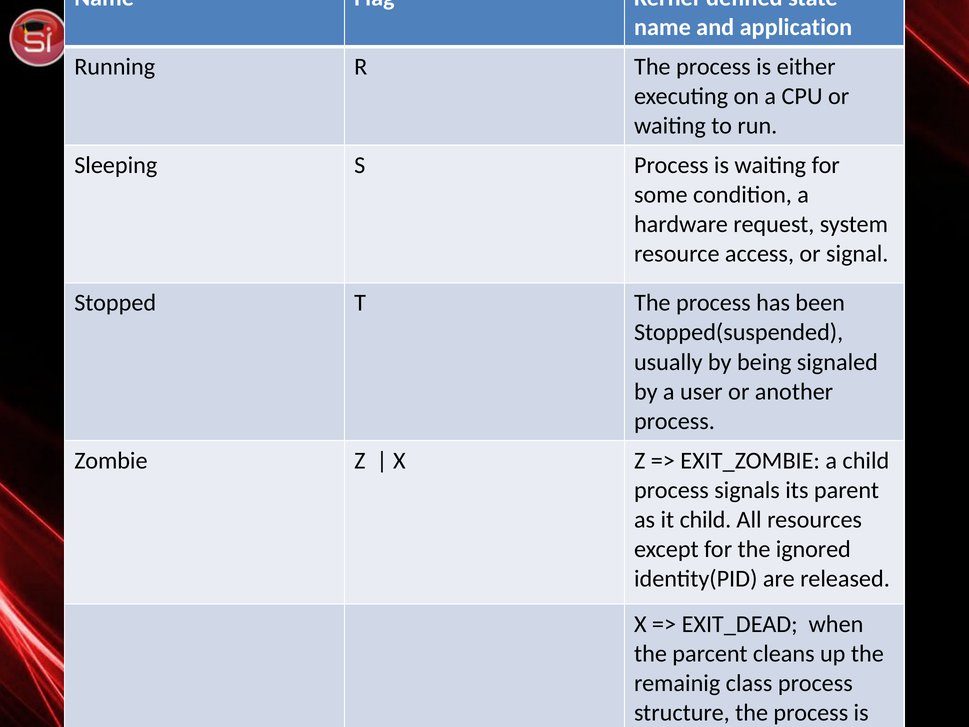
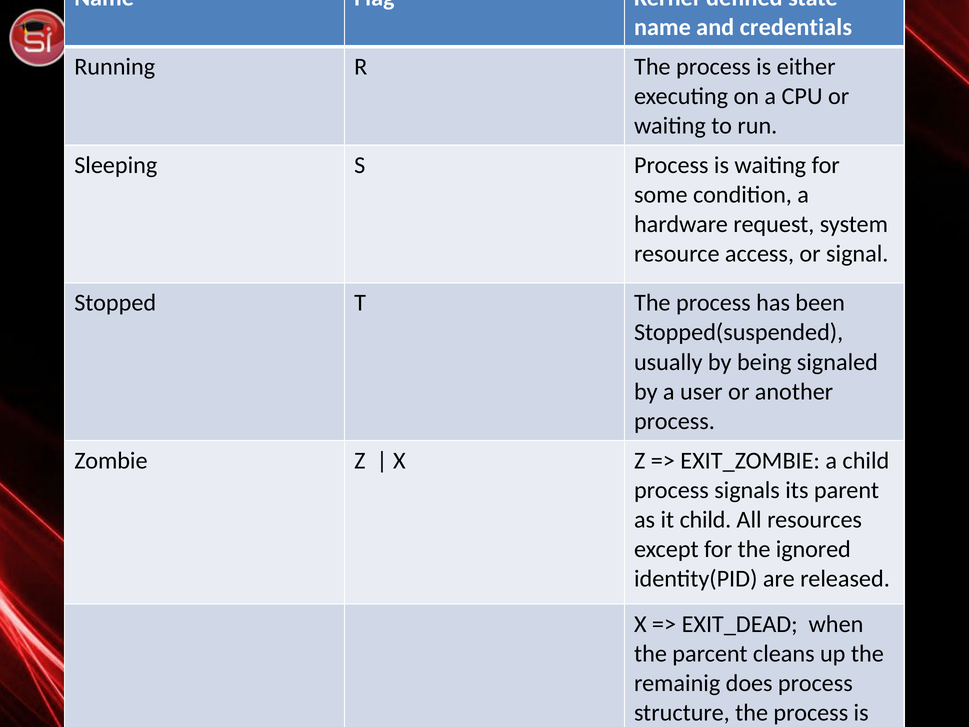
application: application -> credentials
class: class -> does
